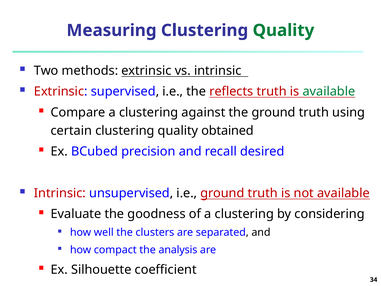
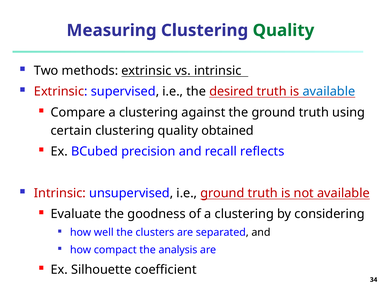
reflects: reflects -> desired
available at (329, 91) colour: green -> blue
desired: desired -> reflects
